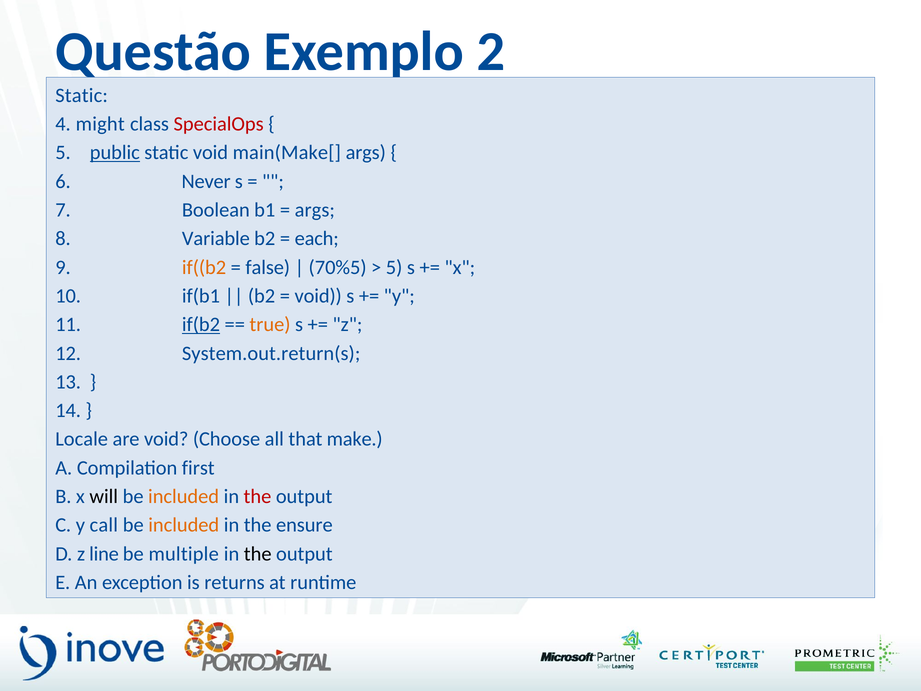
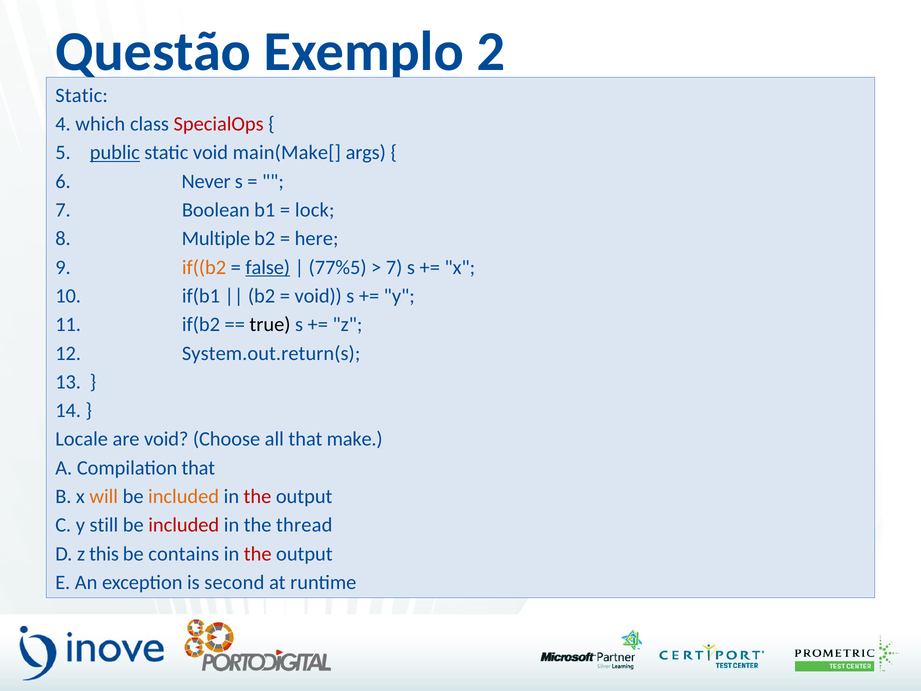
might: might -> which
args at (315, 210): args -> lock
Variable: Variable -> Multiple
each: each -> here
false underline: none -> present
70%5: 70%5 -> 77%5
5 at (394, 267): 5 -> 7
if(b2 underline: present -> none
true colour: orange -> black
Compilation first: first -> that
will colour: black -> orange
call: call -> still
included at (184, 525) colour: orange -> red
ensure: ensure -> thread
line: line -> this
multiple: multiple -> contains
the at (258, 554) colour: black -> red
returns: returns -> second
